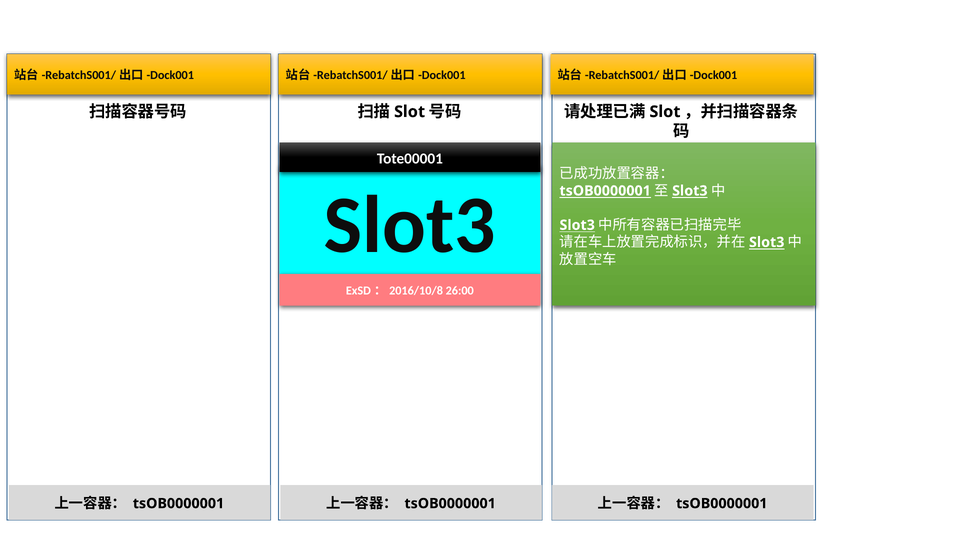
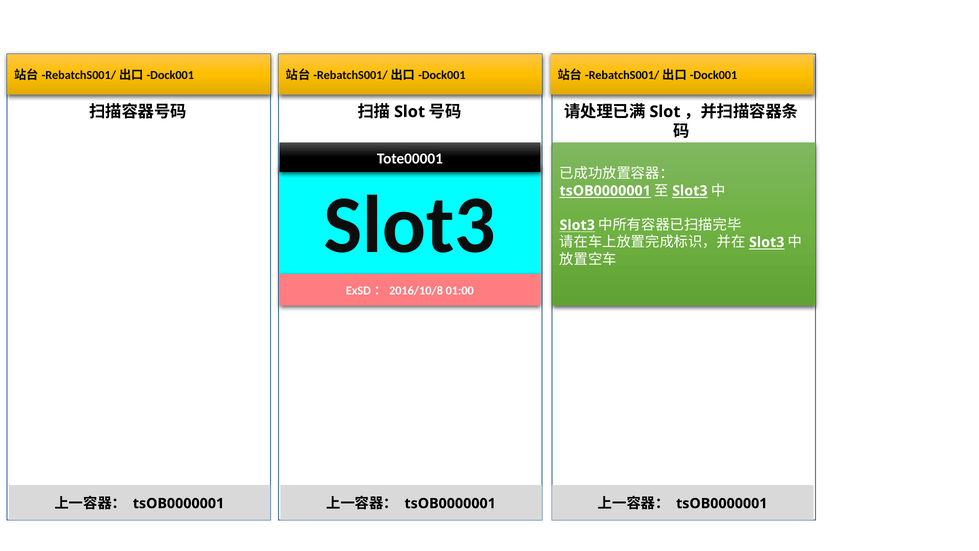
26:00: 26:00 -> 01:00
